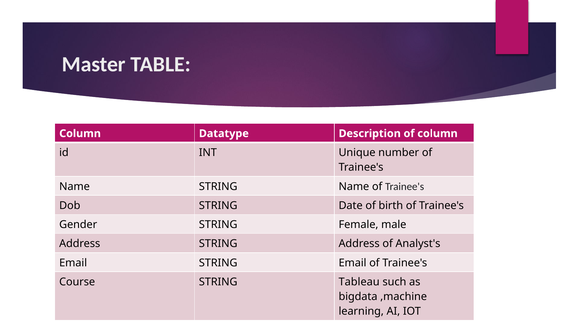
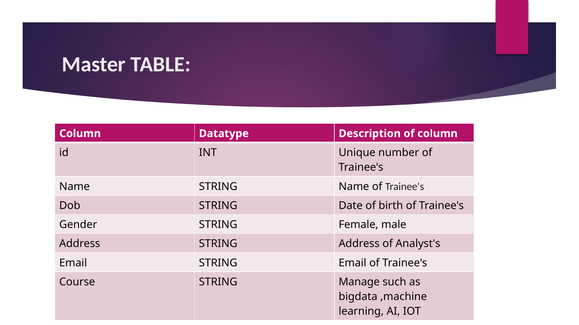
Tableau: Tableau -> Manage
